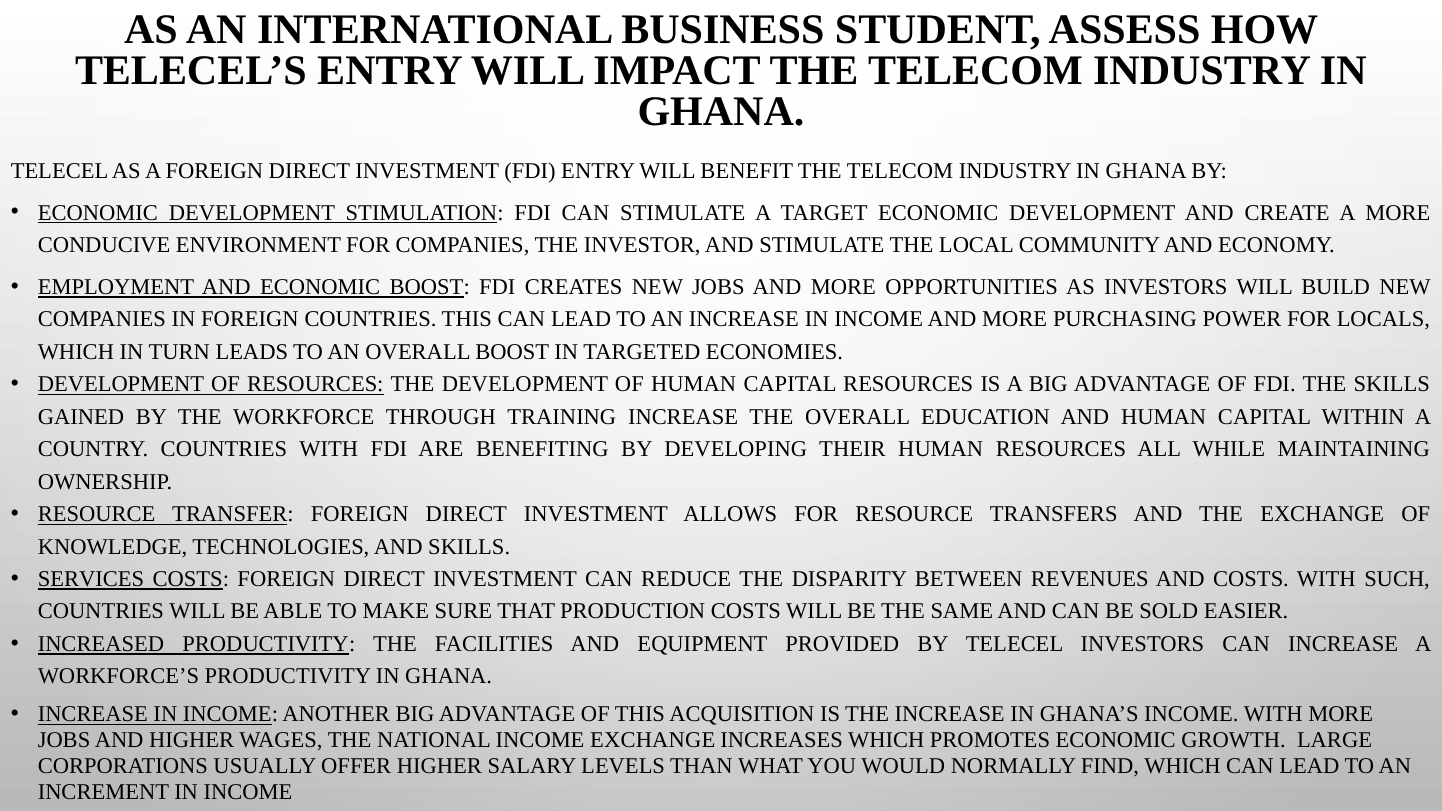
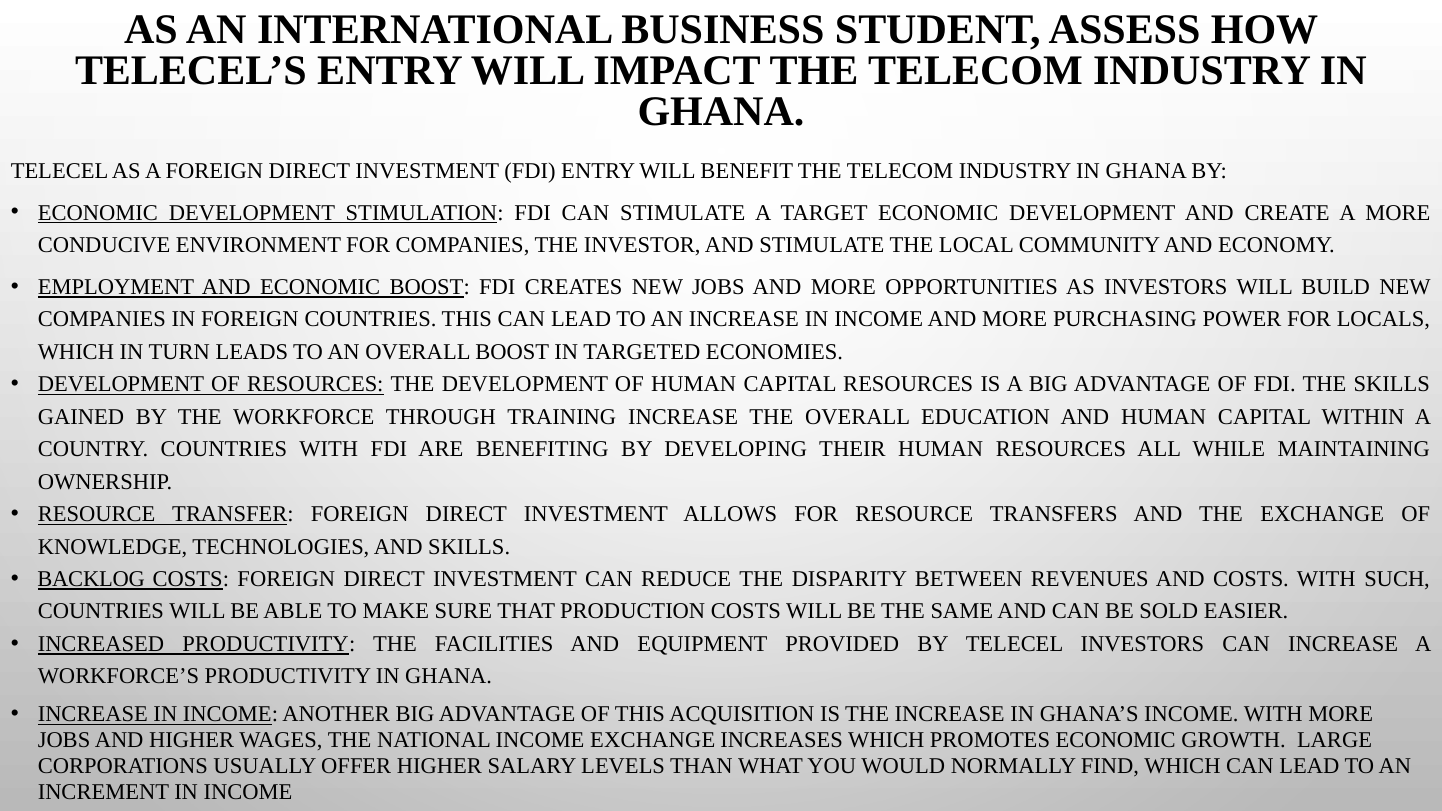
SERVICES: SERVICES -> BACKLOG
